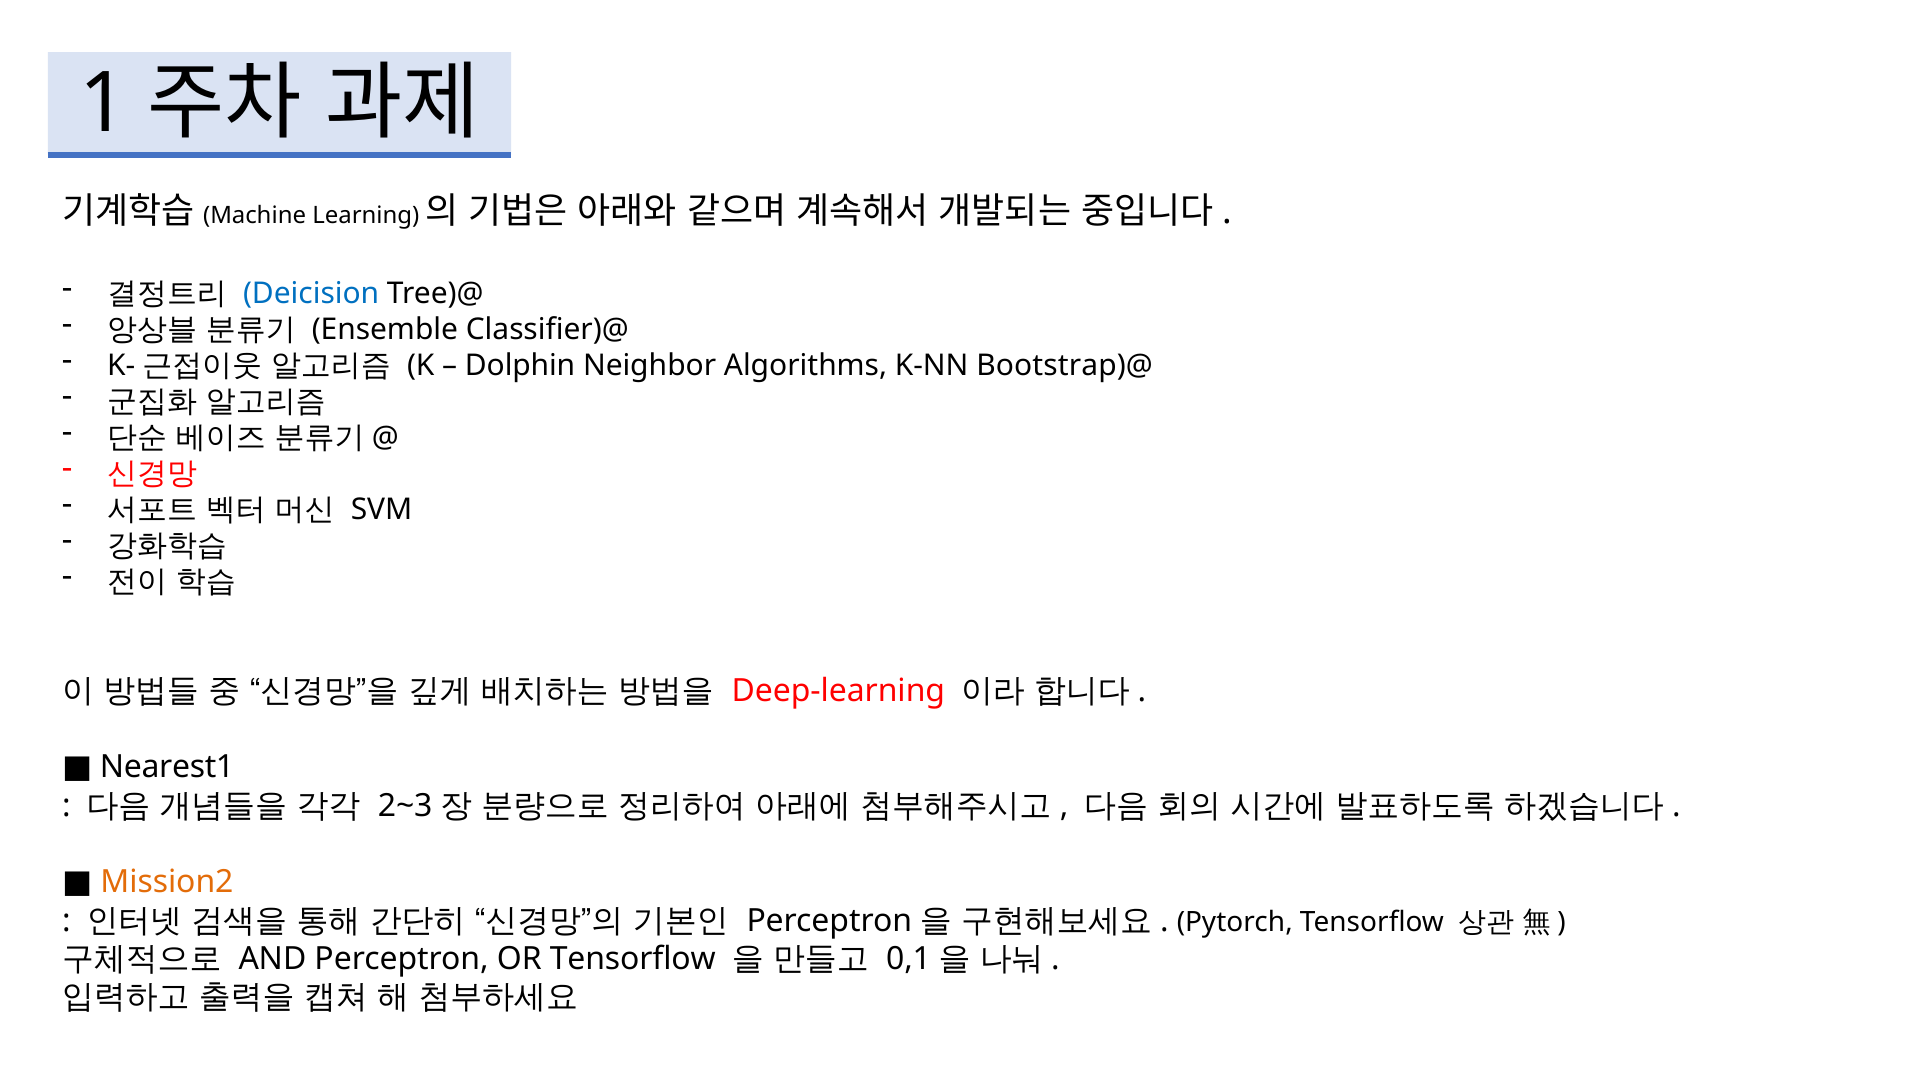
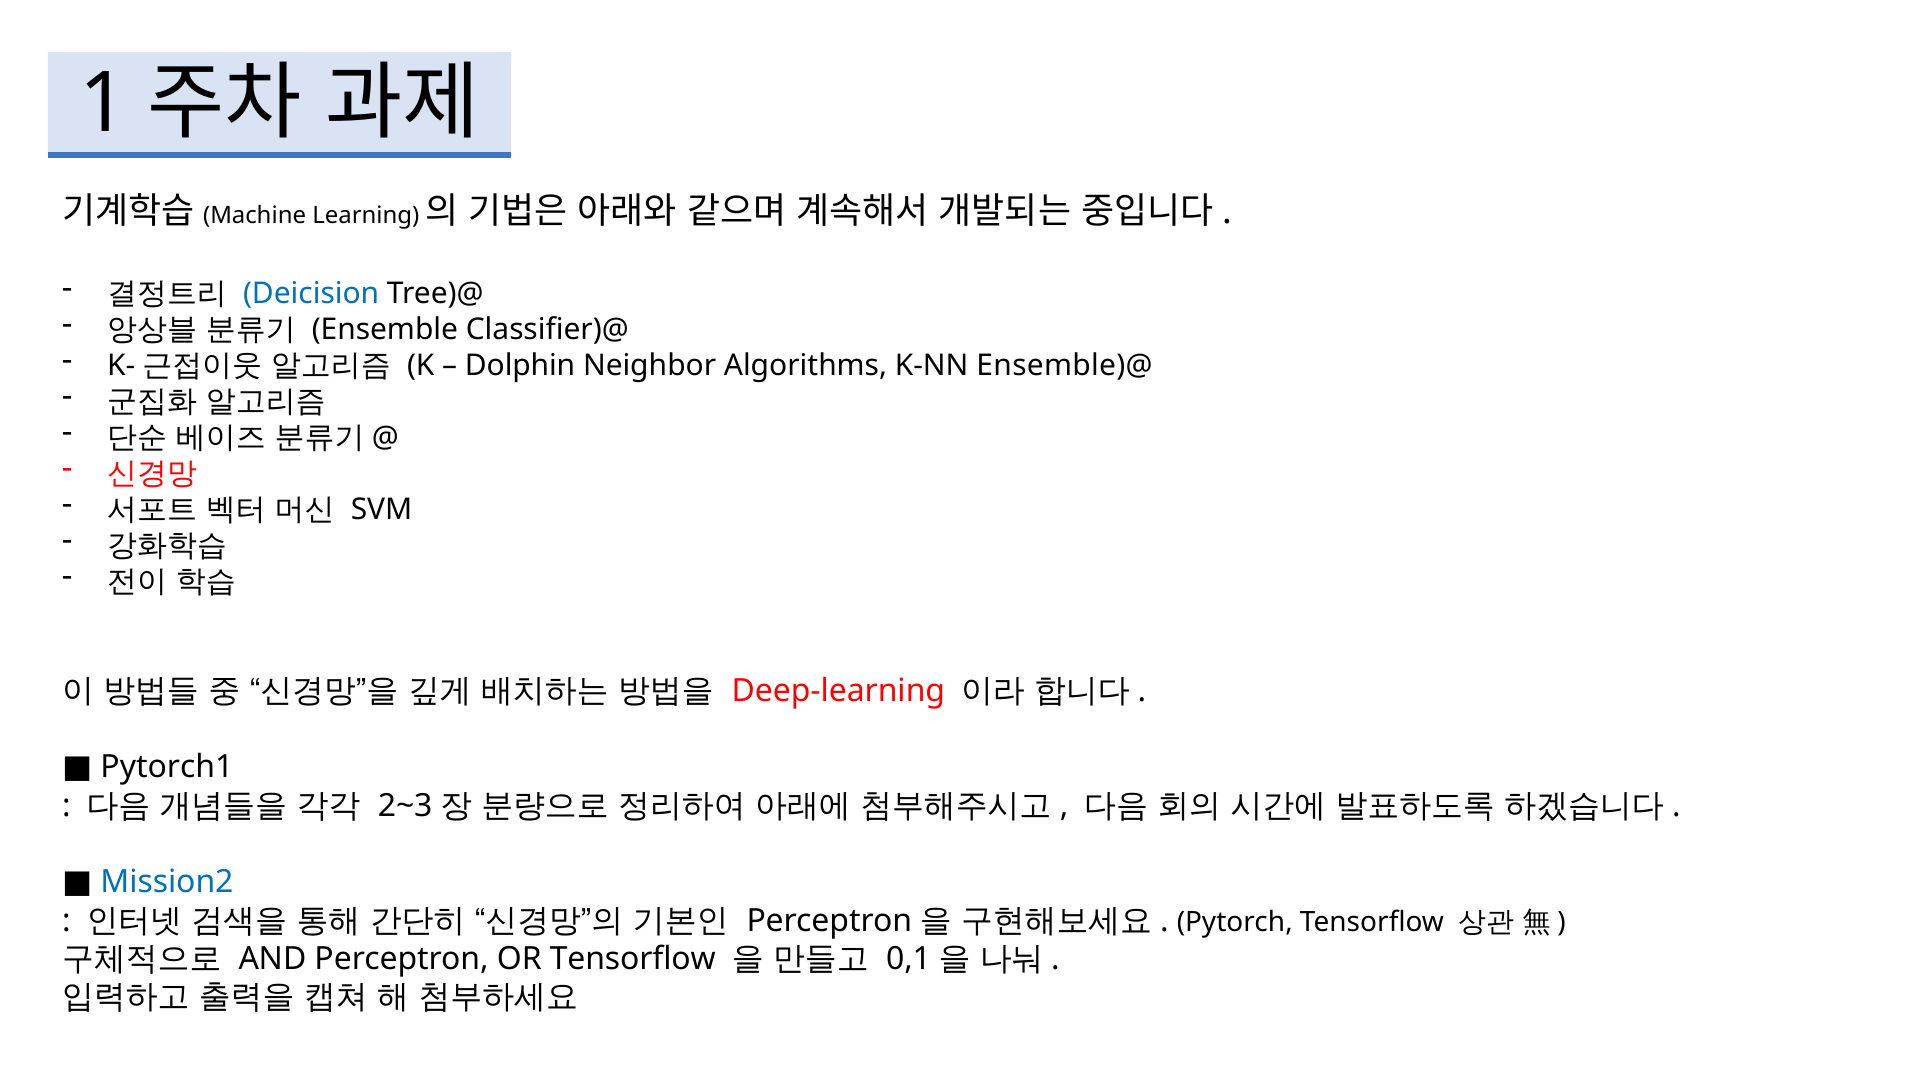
Bootstrap)@: Bootstrap)@ -> Ensemble)@
Nearest1: Nearest1 -> Pytorch1
Mission2 colour: orange -> blue
